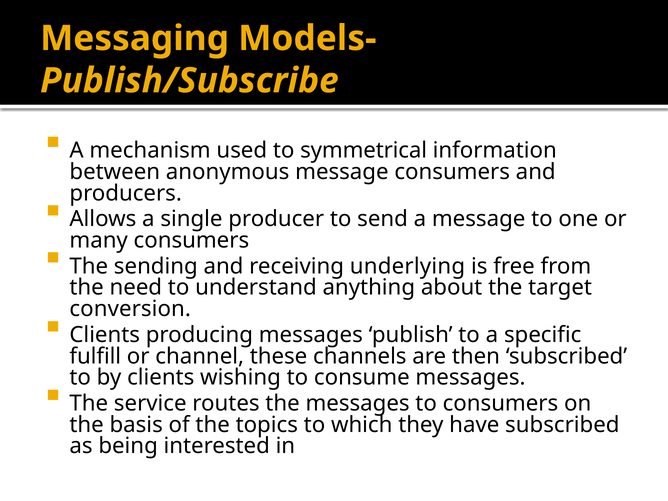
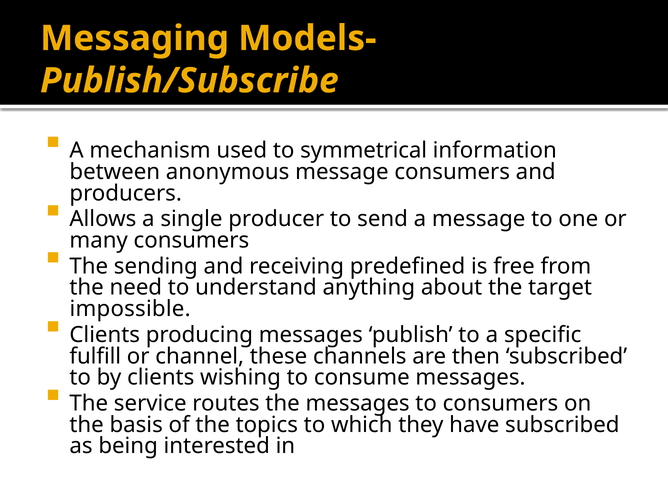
underlying: underlying -> predefined
conversion: conversion -> impossible
